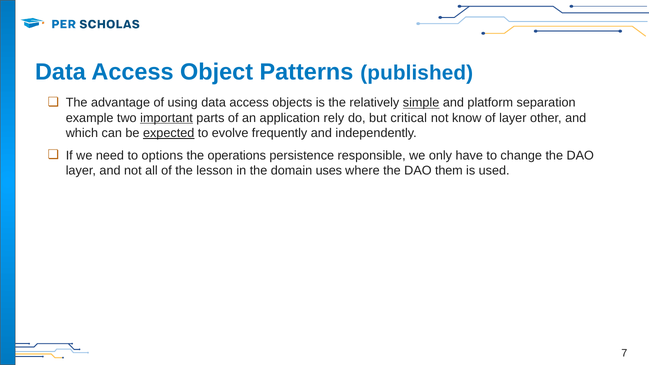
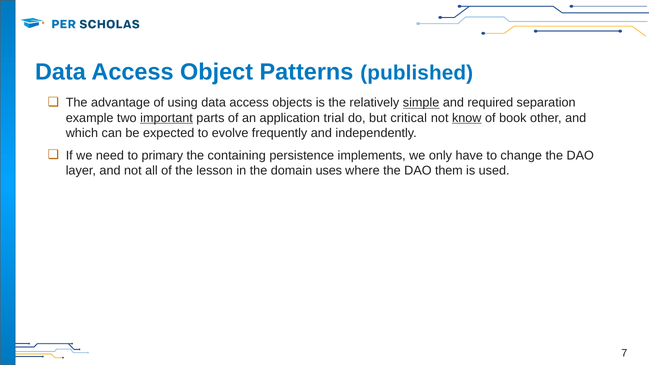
platform: platform -> required
rely: rely -> trial
know underline: none -> present
of layer: layer -> book
expected underline: present -> none
options: options -> primary
operations: operations -> containing
responsible: responsible -> implements
